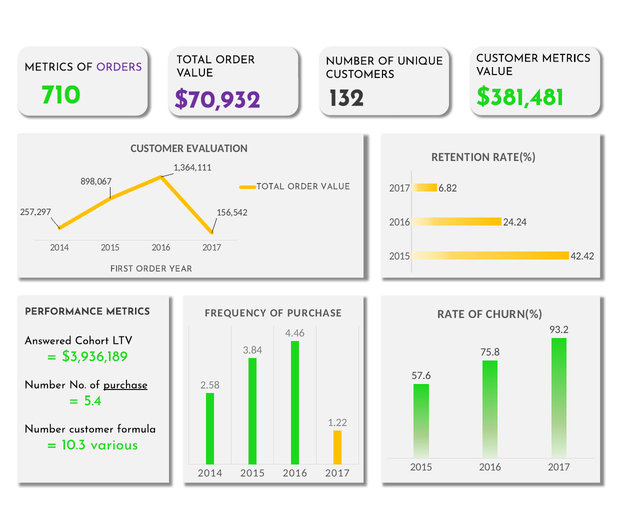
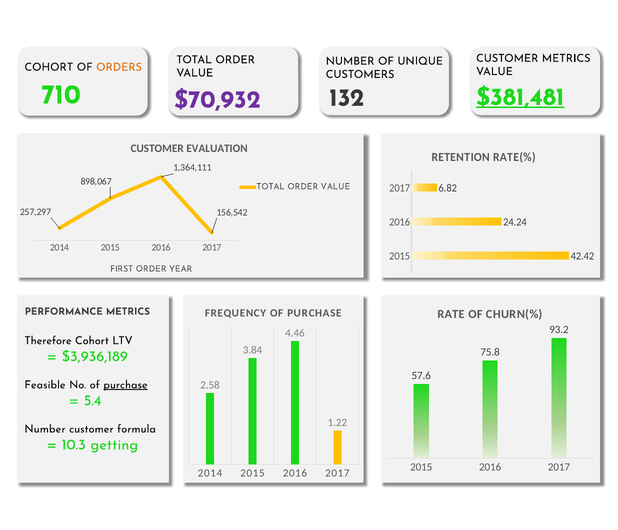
METRICS at (49, 67): METRICS -> COHORT
ORDERS colour: purple -> orange
$381,481 underline: none -> present
Answered: Answered -> Therefore
Number at (45, 385): Number -> Feasible
various: various -> getting
